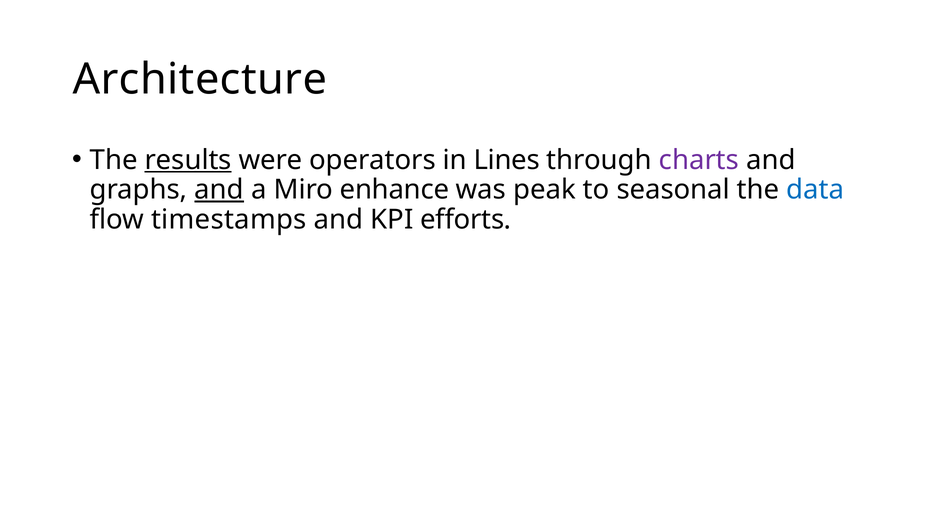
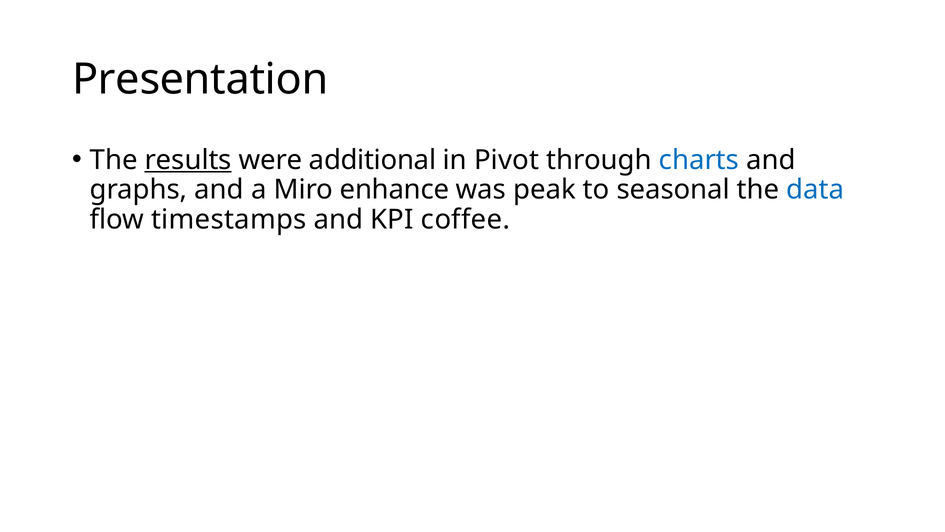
Architecture: Architecture -> Presentation
operators: operators -> additional
Lines: Lines -> Pivot
charts colour: purple -> blue
and at (219, 190) underline: present -> none
efforts: efforts -> coffee
